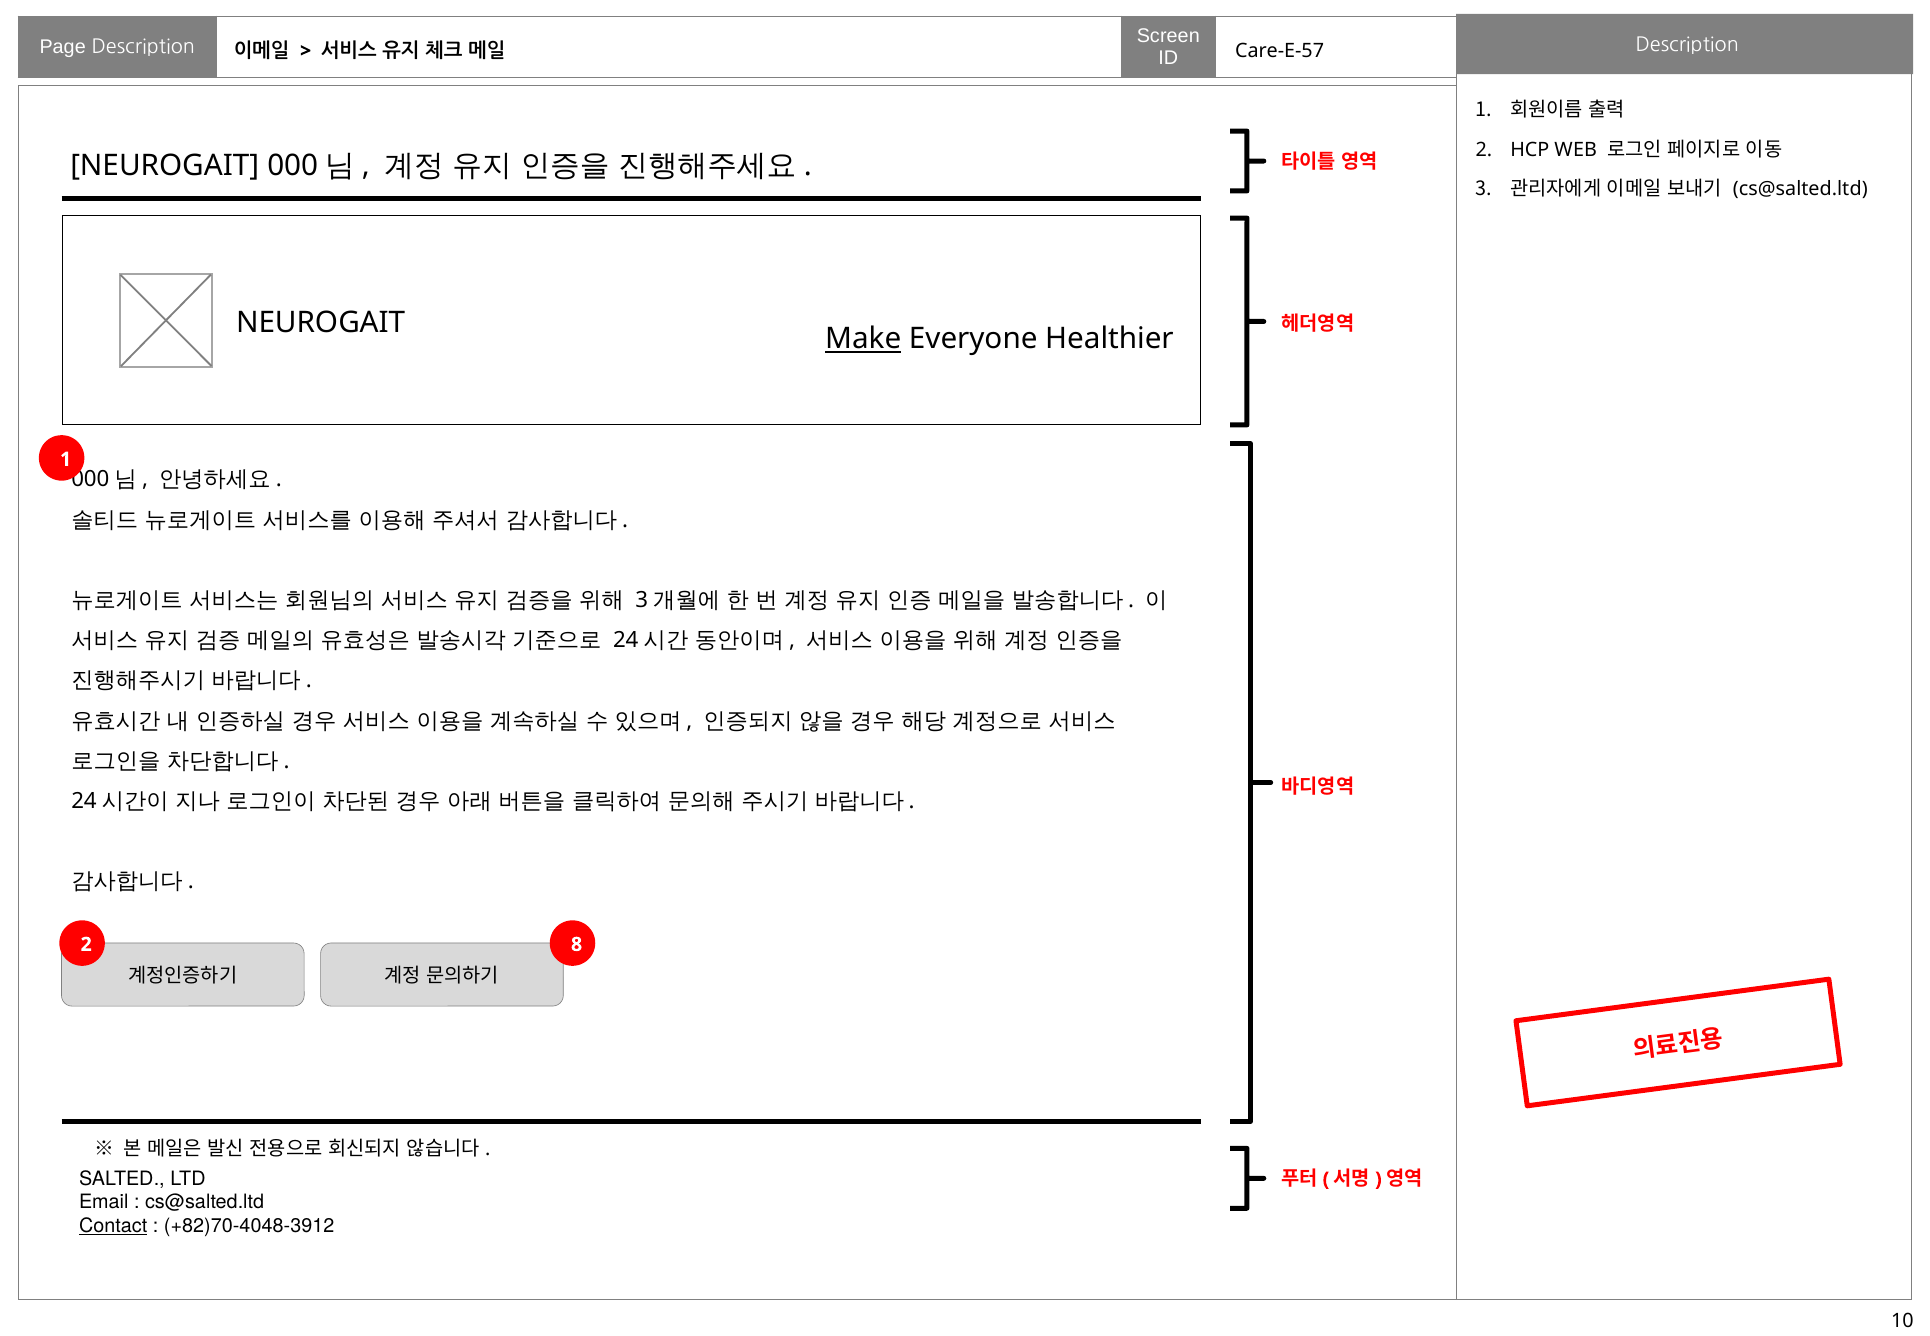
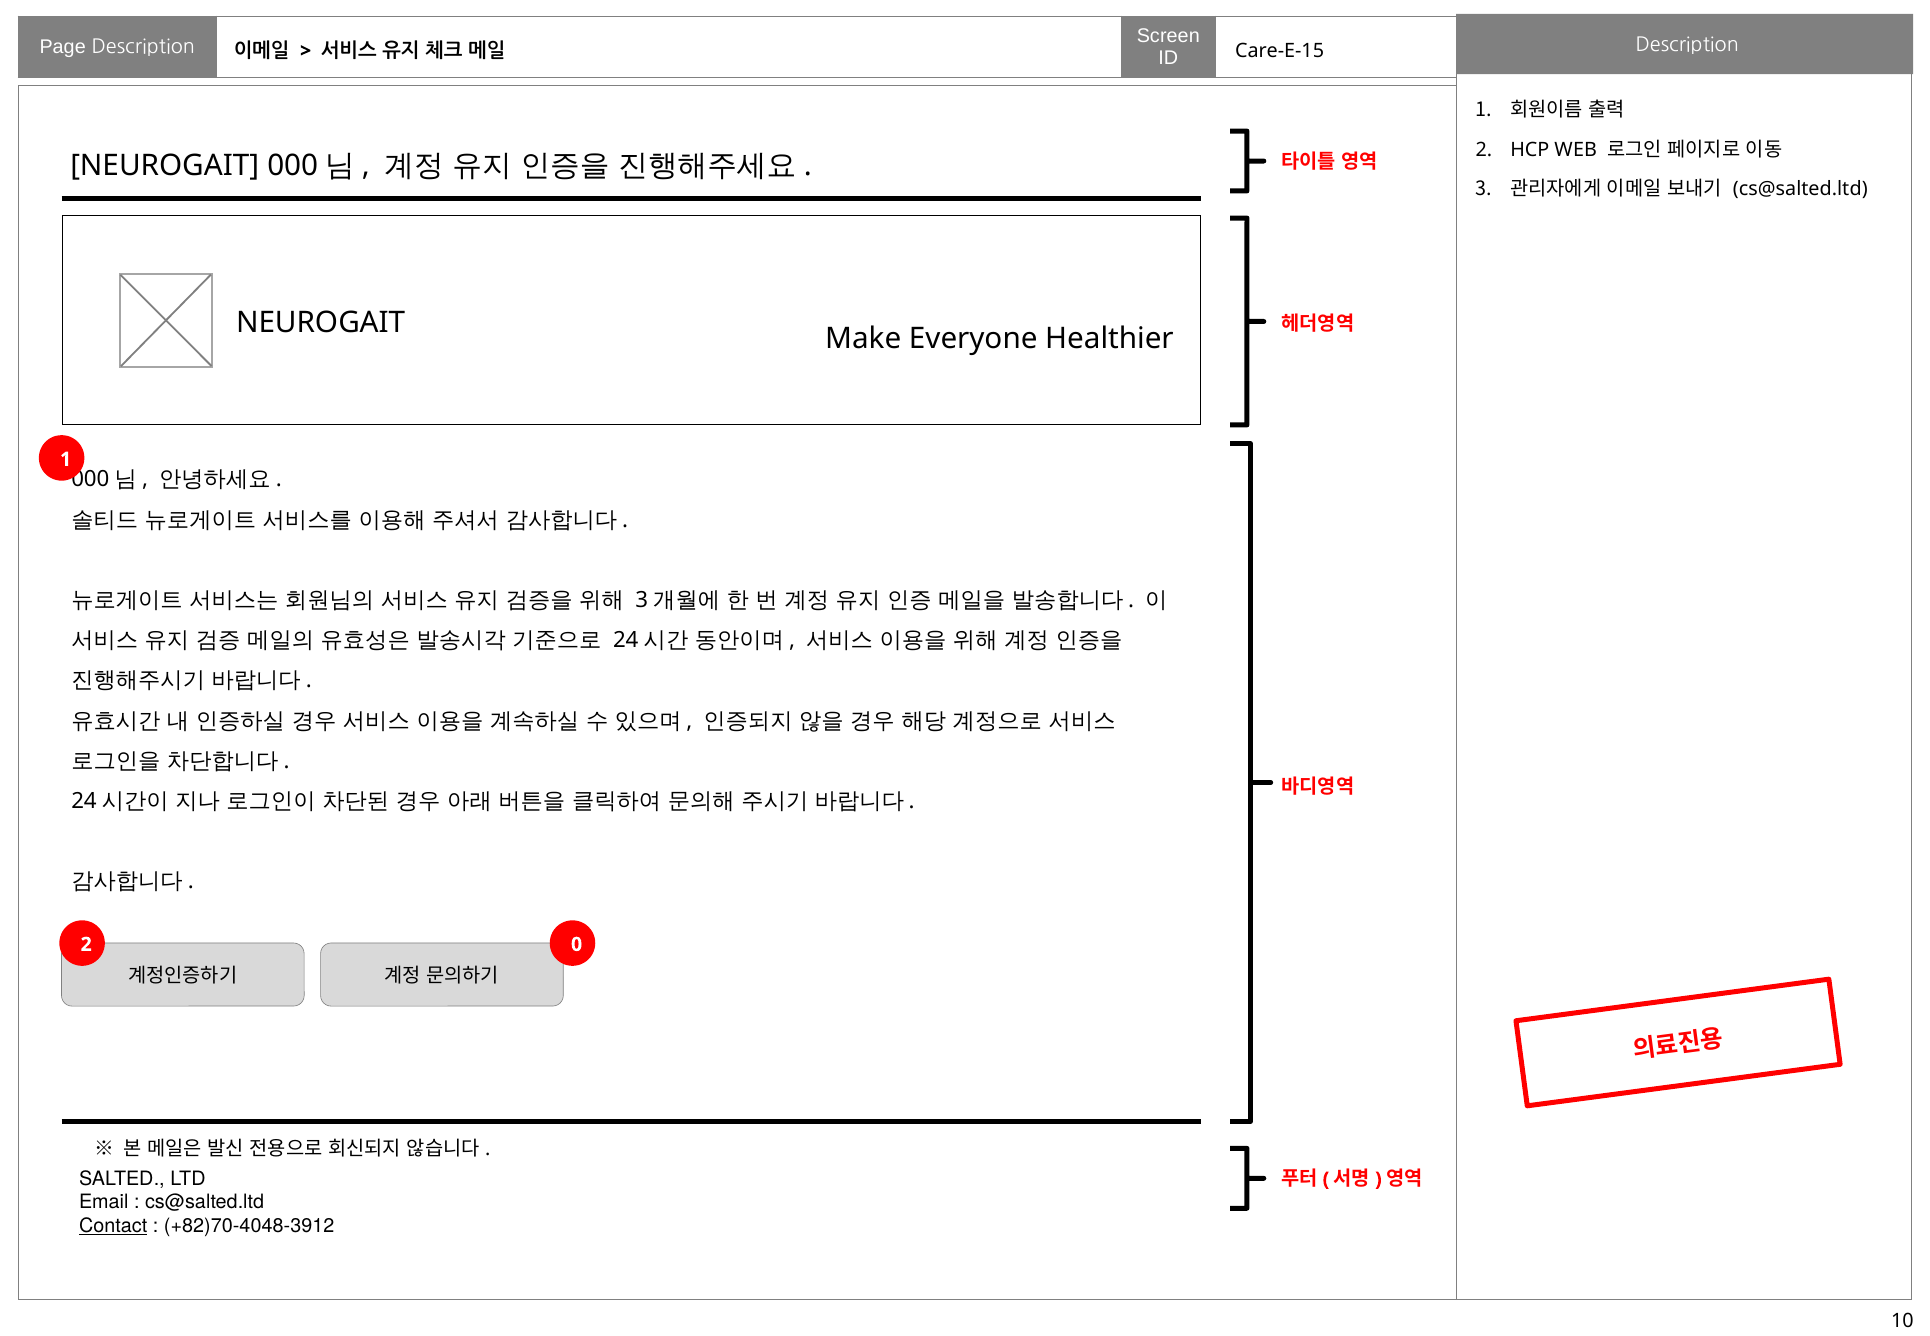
Care-E-57: Care-E-57 -> Care-E-15
Make underline: present -> none
8: 8 -> 0
